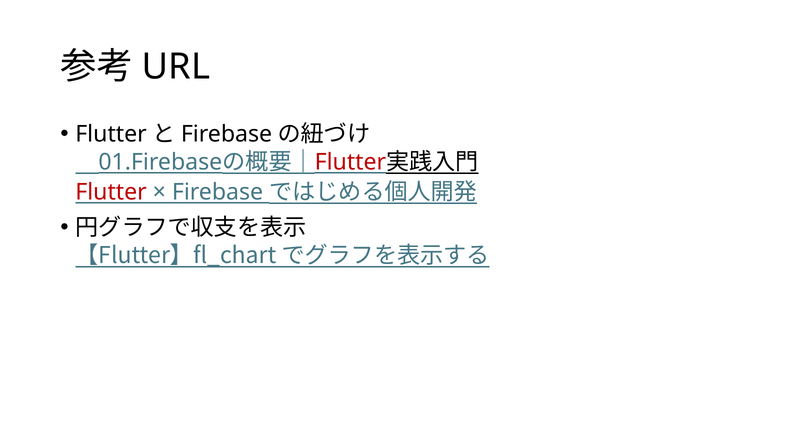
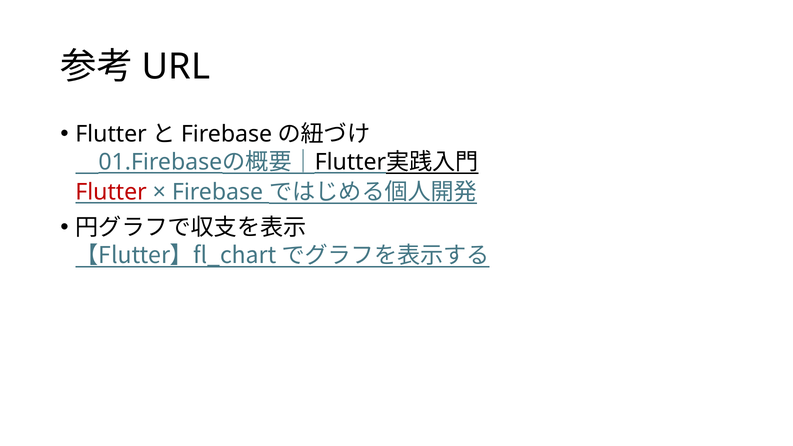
Flutter at (350, 162) colour: red -> black
